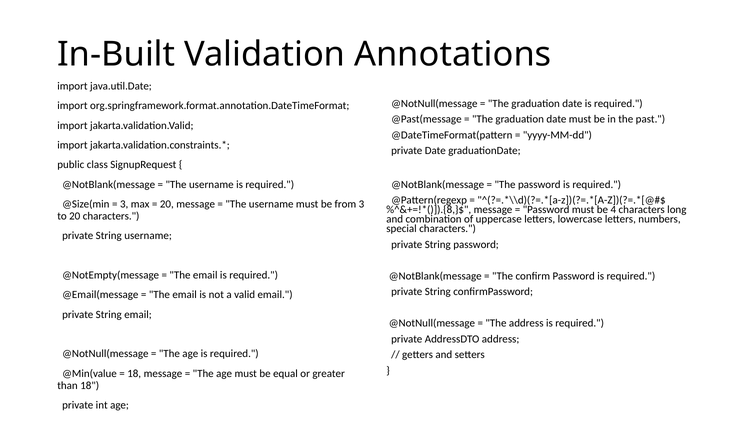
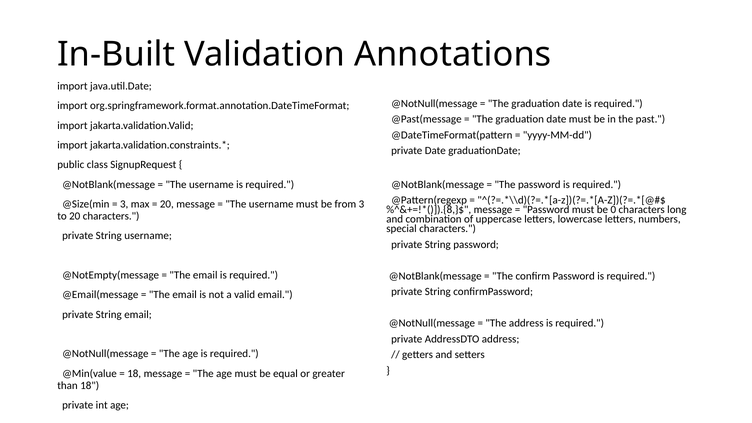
4: 4 -> 0
